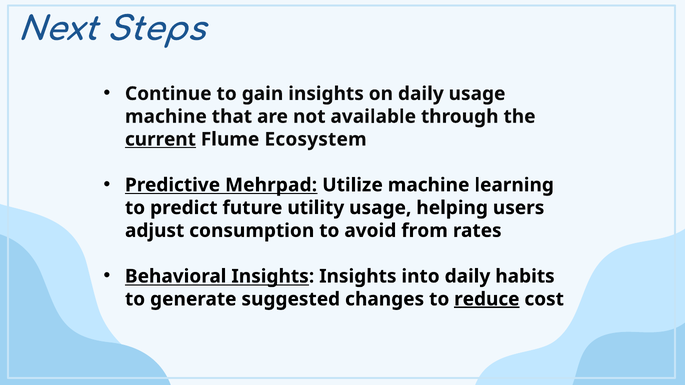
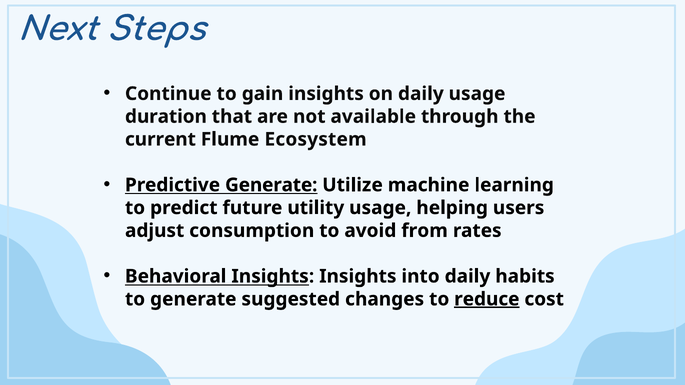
machine at (166, 117): machine -> duration
current underline: present -> none
Predictive Mehrpad: Mehrpad -> Generate
